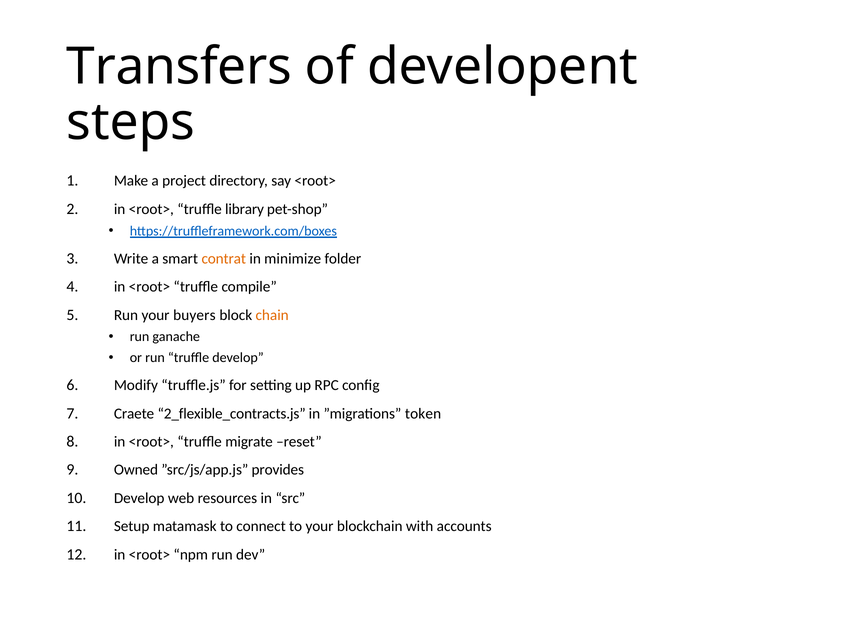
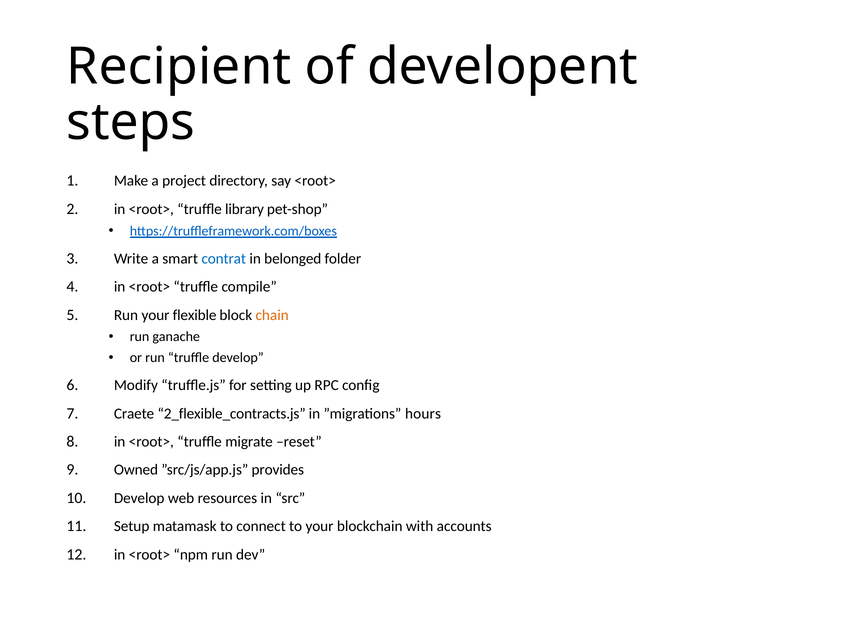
Transfers: Transfers -> Recipient
contrat colour: orange -> blue
minimize: minimize -> belonged
buyers: buyers -> flexible
token: token -> hours
